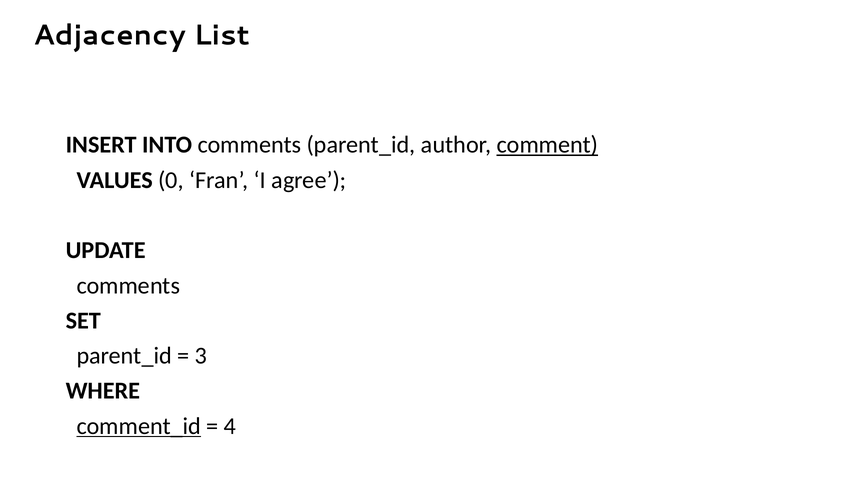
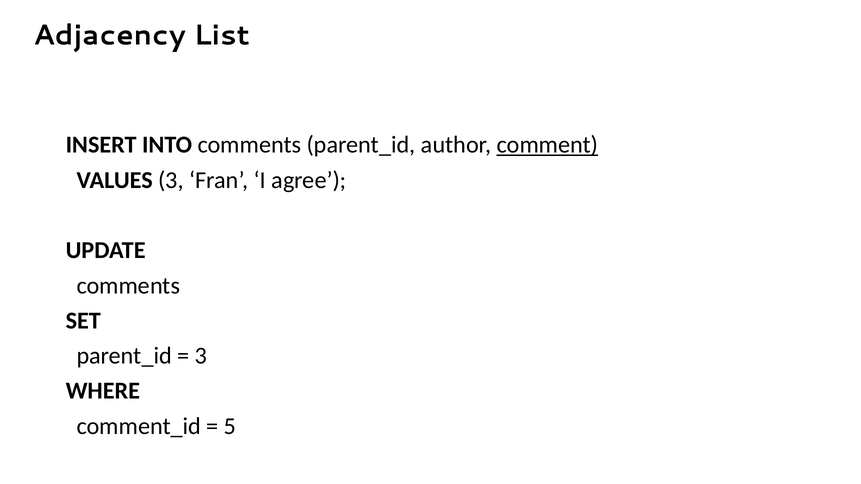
VALUES 0: 0 -> 3
comment_id underline: present -> none
4: 4 -> 5
